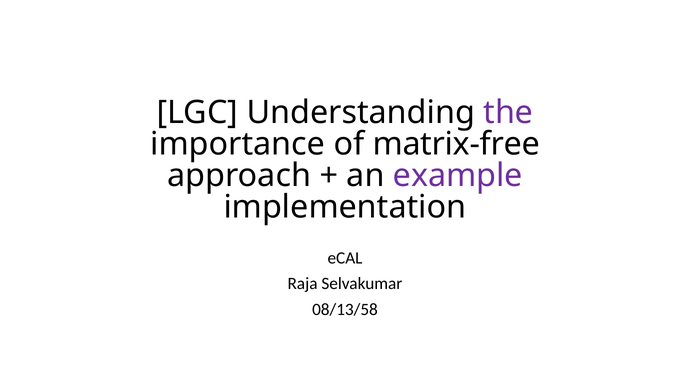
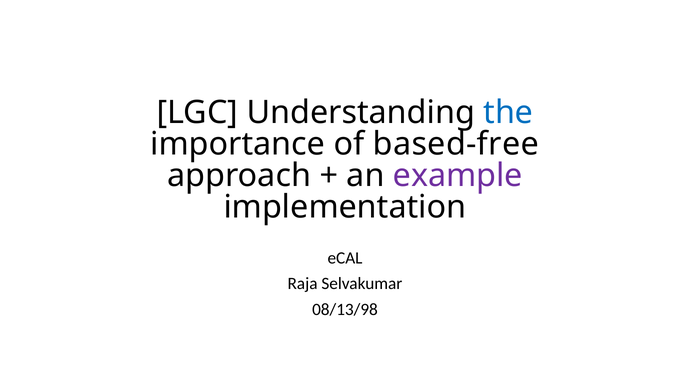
the colour: purple -> blue
matrix-free: matrix-free -> based-free
08/13/58: 08/13/58 -> 08/13/98
